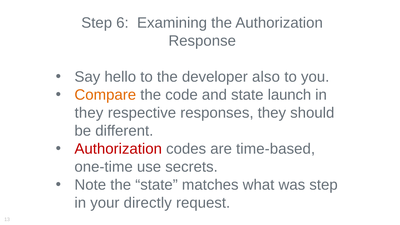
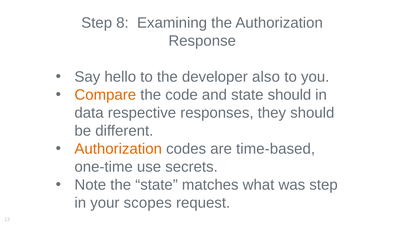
6: 6 -> 8
state launch: launch -> should
they at (89, 113): they -> data
Authorization at (118, 149) colour: red -> orange
directly: directly -> scopes
